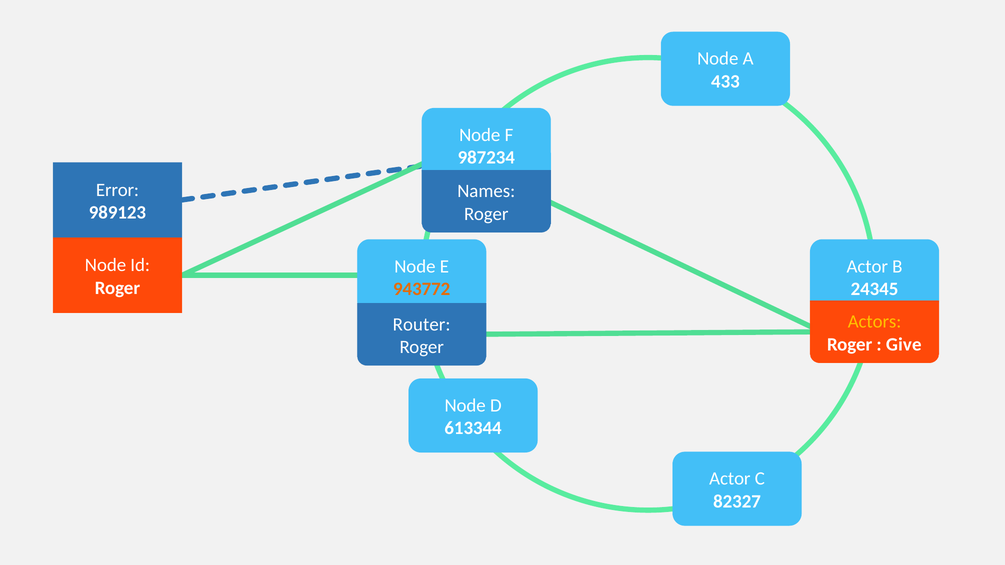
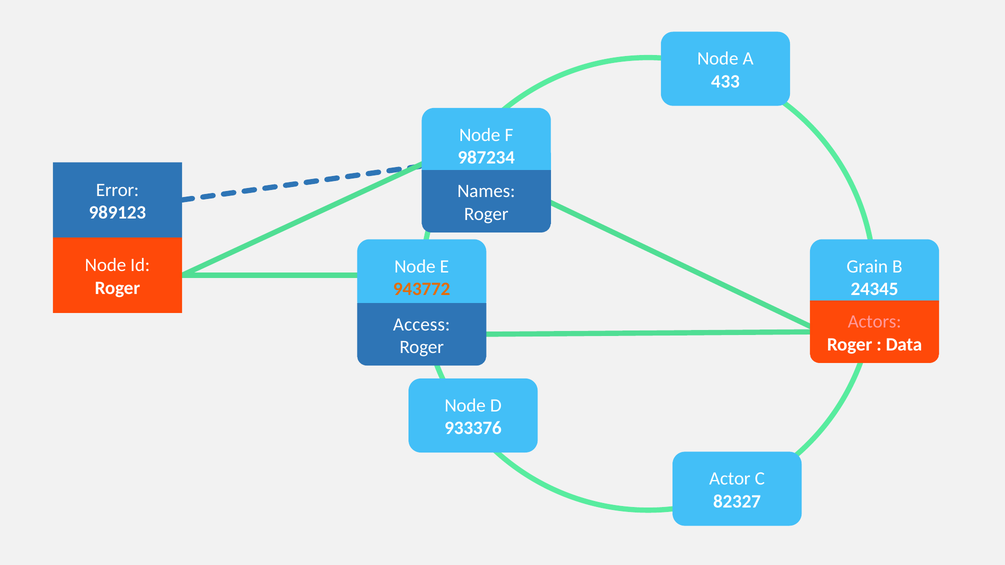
Actor at (867, 266): Actor -> Grain
Actors colour: yellow -> pink
Router: Router -> Access
Give: Give -> Data
613344: 613344 -> 933376
